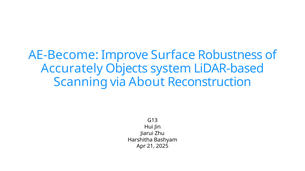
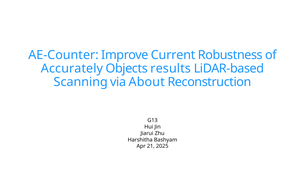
AE-Become: AE-Become -> AE-Counter
Surface: Surface -> Current
system: system -> results
